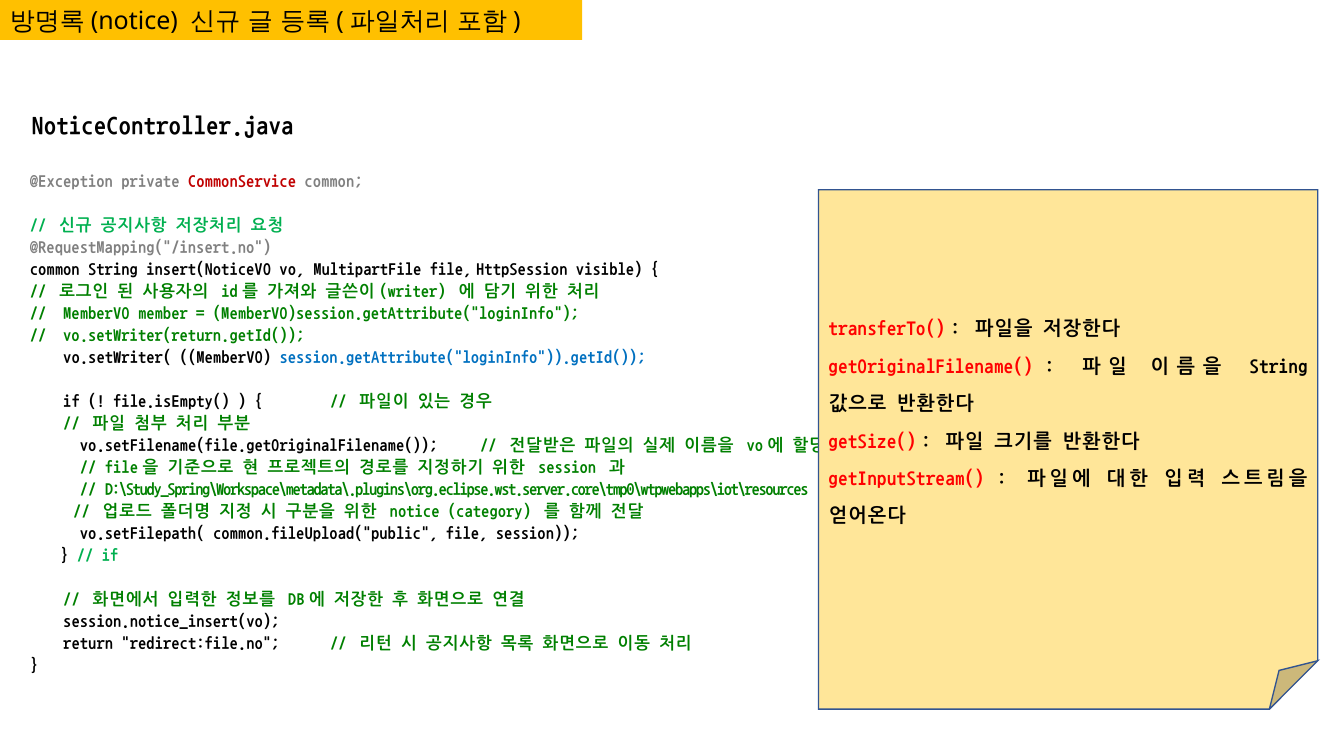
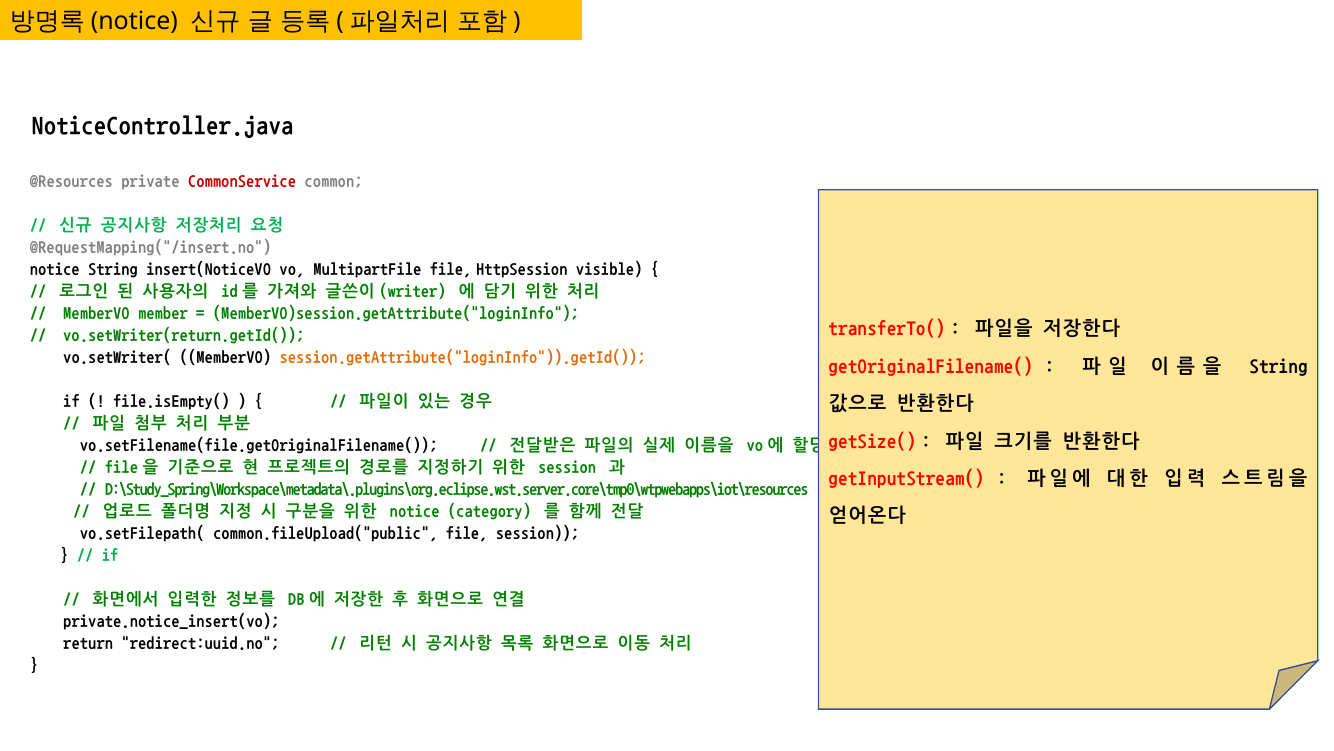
@Exception: @Exception -> @Resources
common at (55, 269): common -> notice
session.getAttribute("loginInfo")).getId( colour: blue -> orange
session.notice_insert(vo: session.notice_insert(vo -> private.notice_insert(vo
redirect:file.no: redirect:file.no -> redirect:uuid.no
